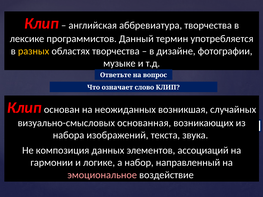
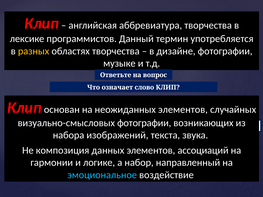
неожиданных возникшая: возникшая -> элементов
визуально-смысловых основанная: основанная -> фотографии
эмоциональное colour: pink -> light blue
